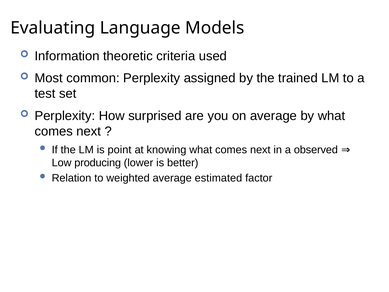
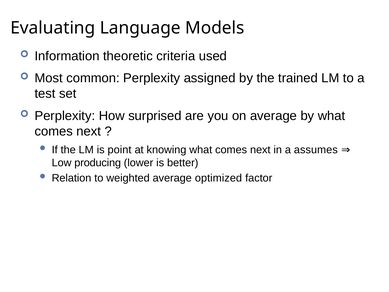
observed: observed -> assumes
estimated: estimated -> optimized
